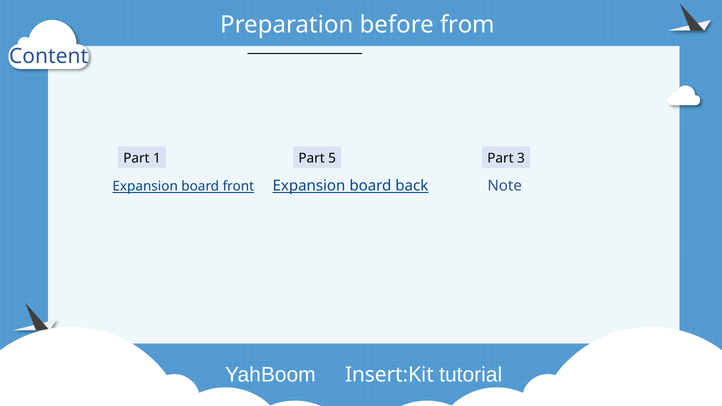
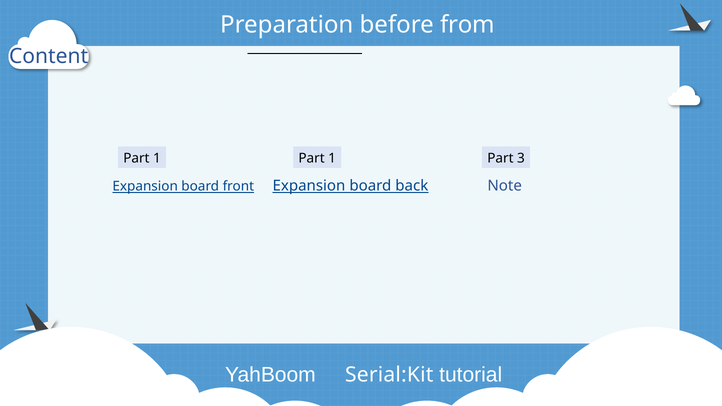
5 at (332, 158): 5 -> 1
Insert:Kit: Insert:Kit -> Serial:Kit
